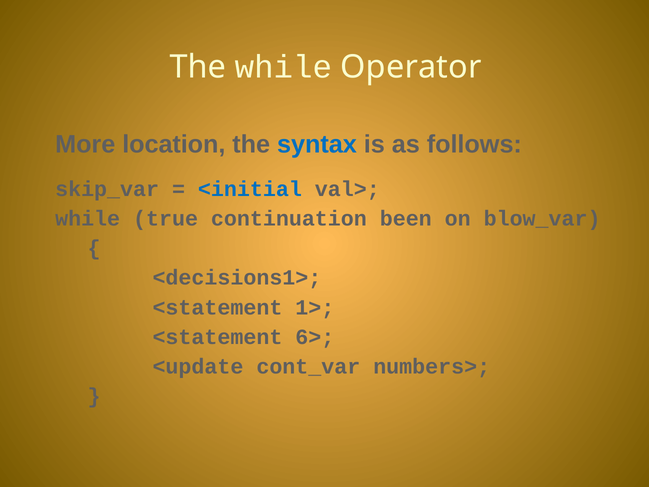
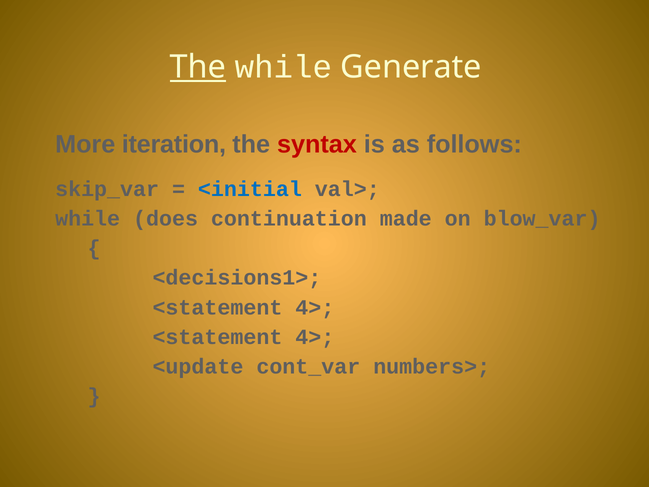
The at (198, 67) underline: none -> present
Operator: Operator -> Generate
location: location -> iteration
syntax colour: blue -> red
true: true -> does
been: been -> made
1> at (315, 307): 1> -> 4>
6> at (315, 337): 6> -> 4>
